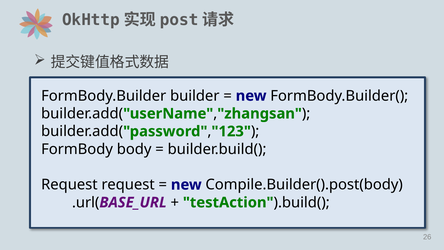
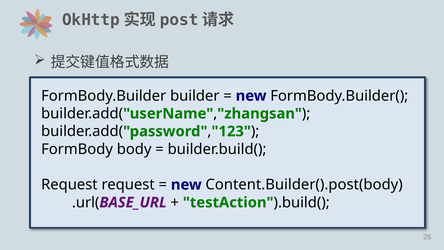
Compile.Builder().post(body: Compile.Builder().post(body -> Content.Builder().post(body
